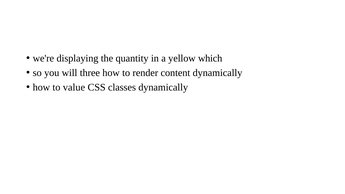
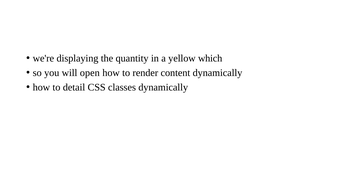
three: three -> open
value: value -> detail
